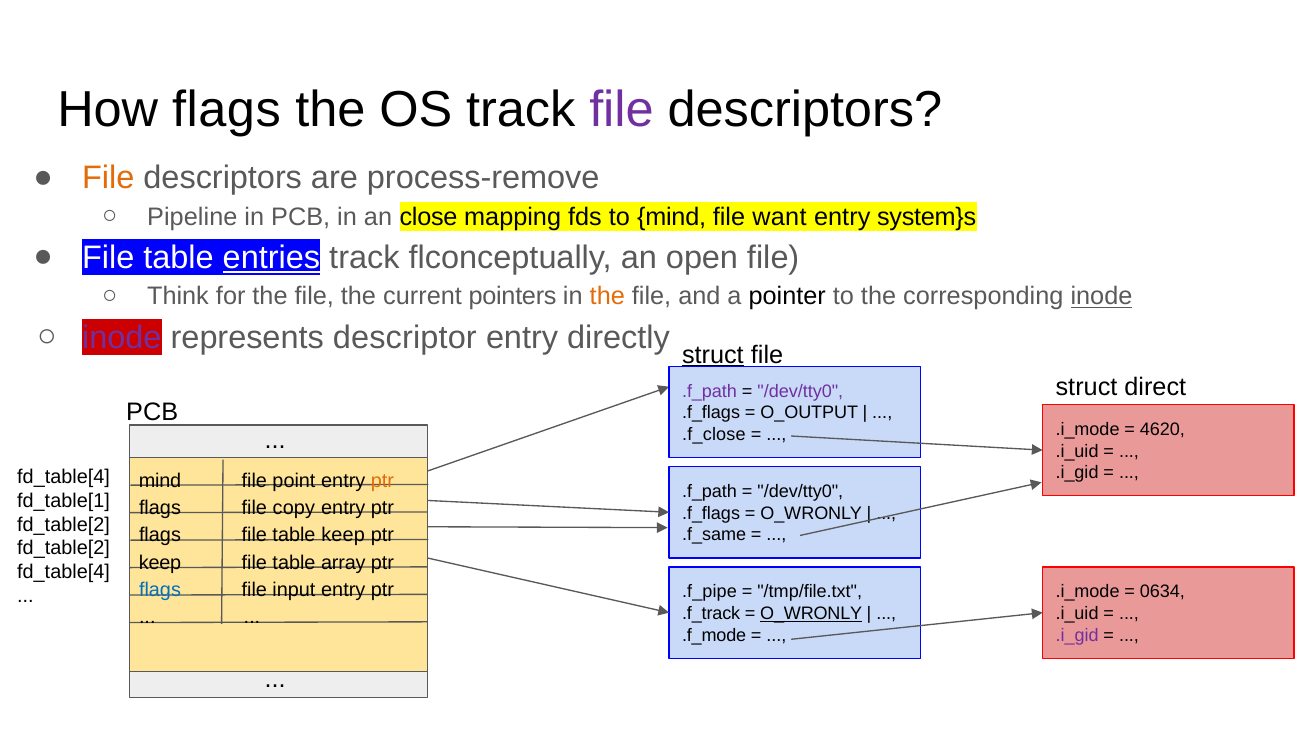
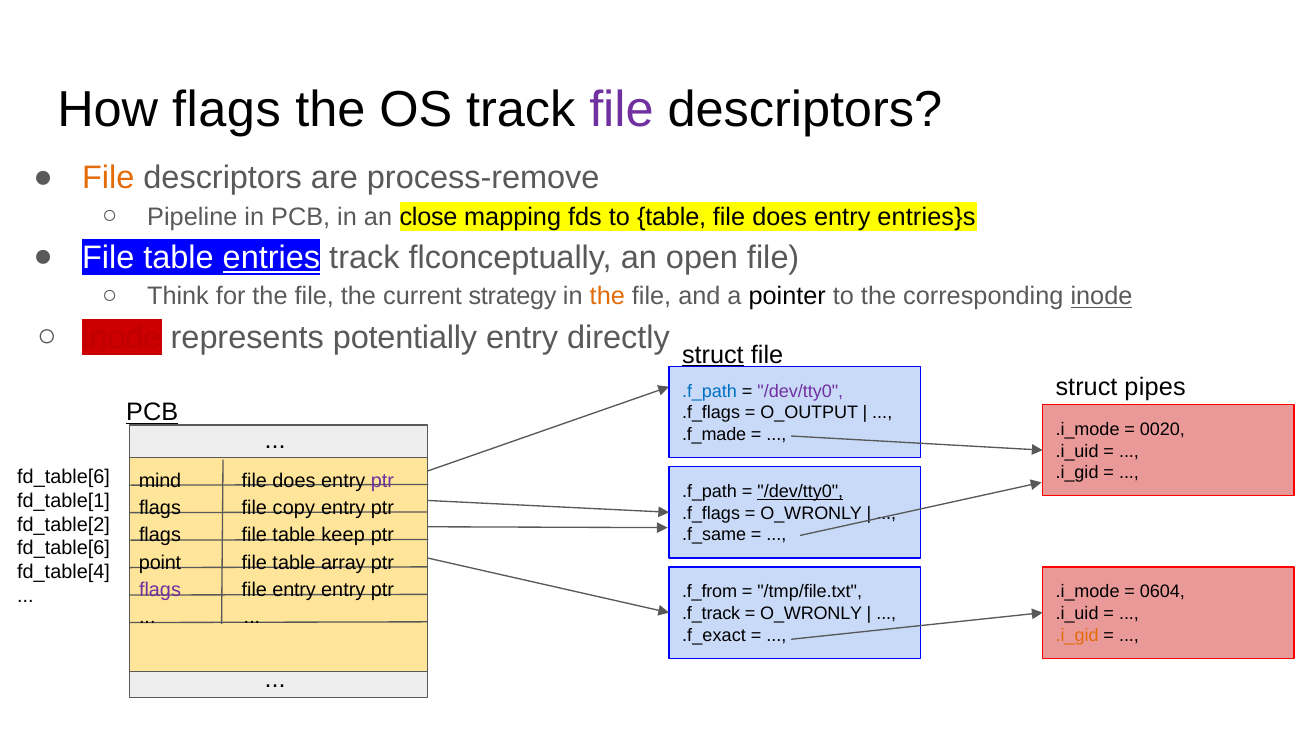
to mind: mind -> table
want at (779, 217): want -> does
system}s: system}s -> entries}s
pointers: pointers -> strategy
inode at (122, 337) colour: purple -> red
descriptor: descriptor -> potentially
direct: direct -> pipes
.f_path at (710, 391) colour: purple -> blue
PCB at (152, 412) underline: none -> present
.f_close: .f_close -> .f_made
4620: 4620 -> 0020
fd_table[4 at (64, 477): fd_table[4 -> fd_table[6
point at (294, 480): point -> does
ptr at (382, 480) colour: orange -> purple
/dev/tty0 at (800, 491) underline: none -> present
fd_table[2 at (64, 548): fd_table[2 -> fd_table[6
keep at (160, 562): keep -> point
flags at (160, 590) colour: blue -> purple
file input: input -> entry
.f_pipe: .f_pipe -> .f_from
0634: 0634 -> 0604
O_WRONLY at (811, 613) underline: present -> none
.f_mode: .f_mode -> .f_exact
.i_gid at (1077, 635) colour: purple -> orange
